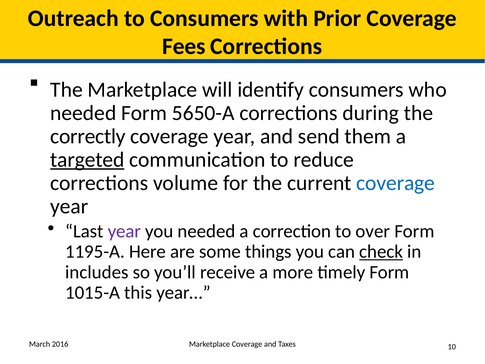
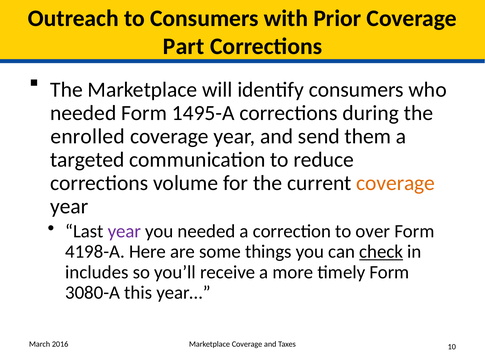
Fees: Fees -> Part
5650-A: 5650-A -> 1495-A
correctly: correctly -> enrolled
targeted underline: present -> none
coverage at (396, 183) colour: blue -> orange
1195-A: 1195-A -> 4198-A
1015-A: 1015-A -> 3080-A
